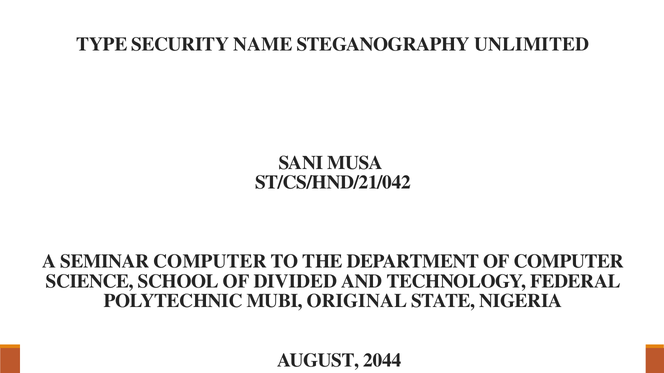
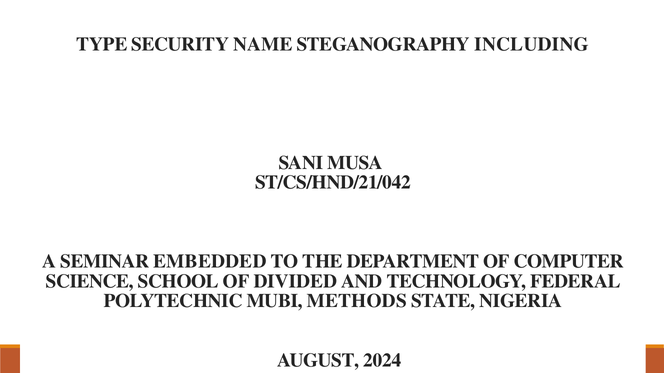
UNLIMITED: UNLIMITED -> INCLUDING
SEMINAR COMPUTER: COMPUTER -> EMBEDDED
ORIGINAL: ORIGINAL -> METHODS
2044: 2044 -> 2024
